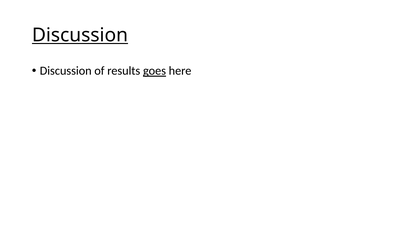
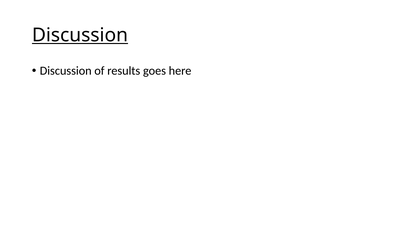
goes underline: present -> none
